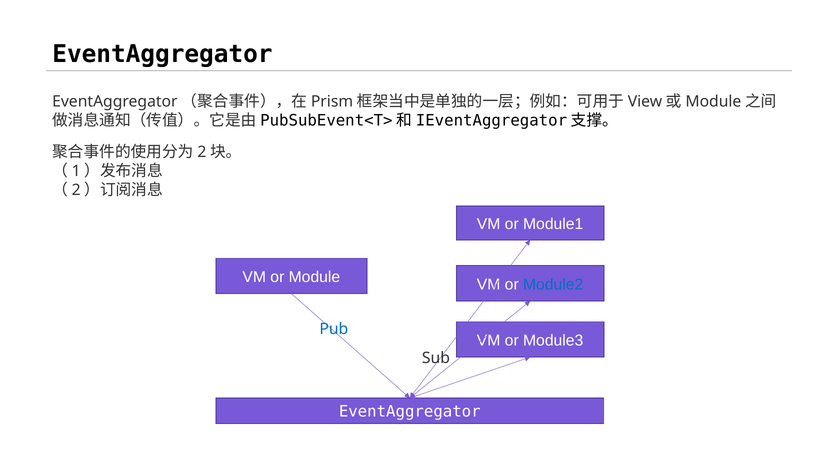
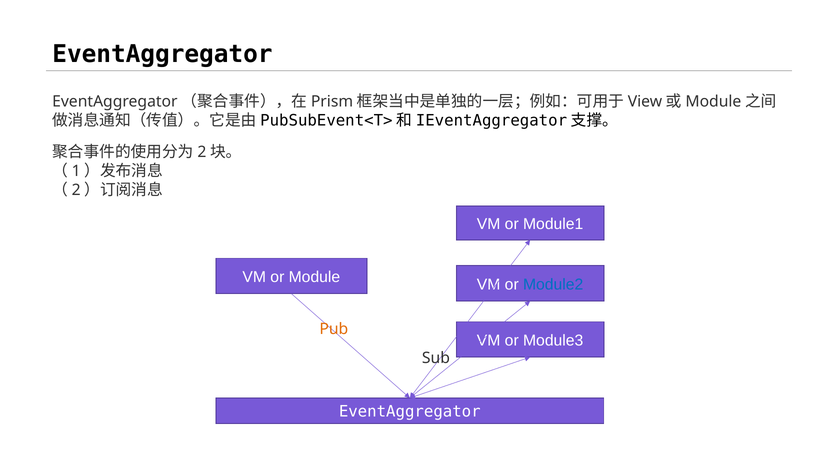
Pub colour: blue -> orange
